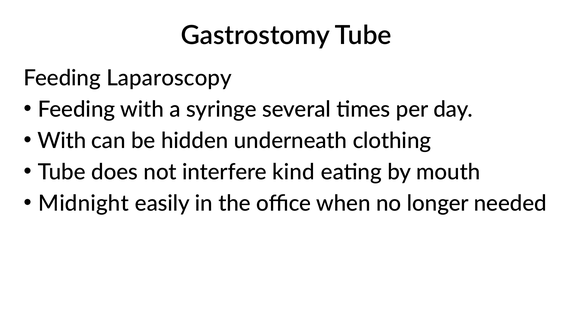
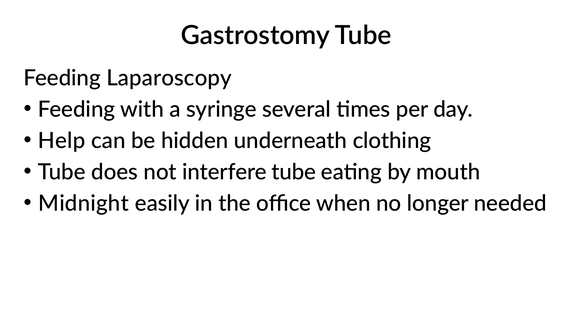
With at (62, 141): With -> Help
interfere kind: kind -> tube
